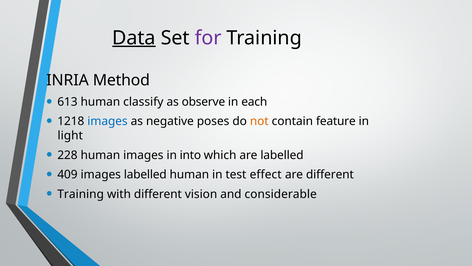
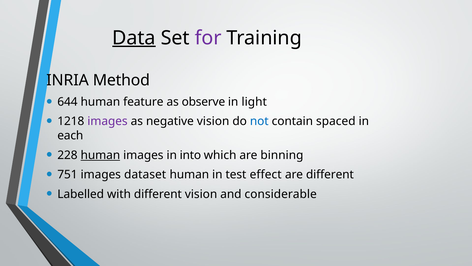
613: 613 -> 644
classify: classify -> feature
each: each -> light
images at (108, 121) colour: blue -> purple
negative poses: poses -> vision
not colour: orange -> blue
feature: feature -> spaced
light: light -> each
human at (100, 155) underline: none -> present
are labelled: labelled -> binning
409: 409 -> 751
images labelled: labelled -> dataset
Training at (81, 194): Training -> Labelled
